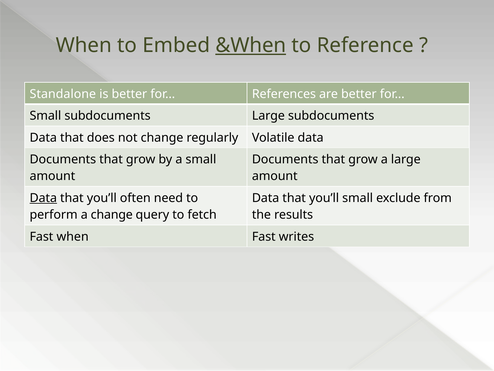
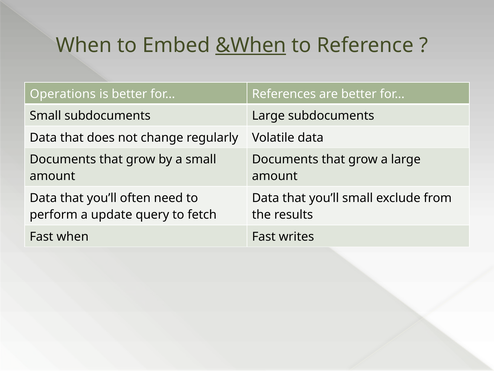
Standalone: Standalone -> Operations
Data at (43, 198) underline: present -> none
a change: change -> update
